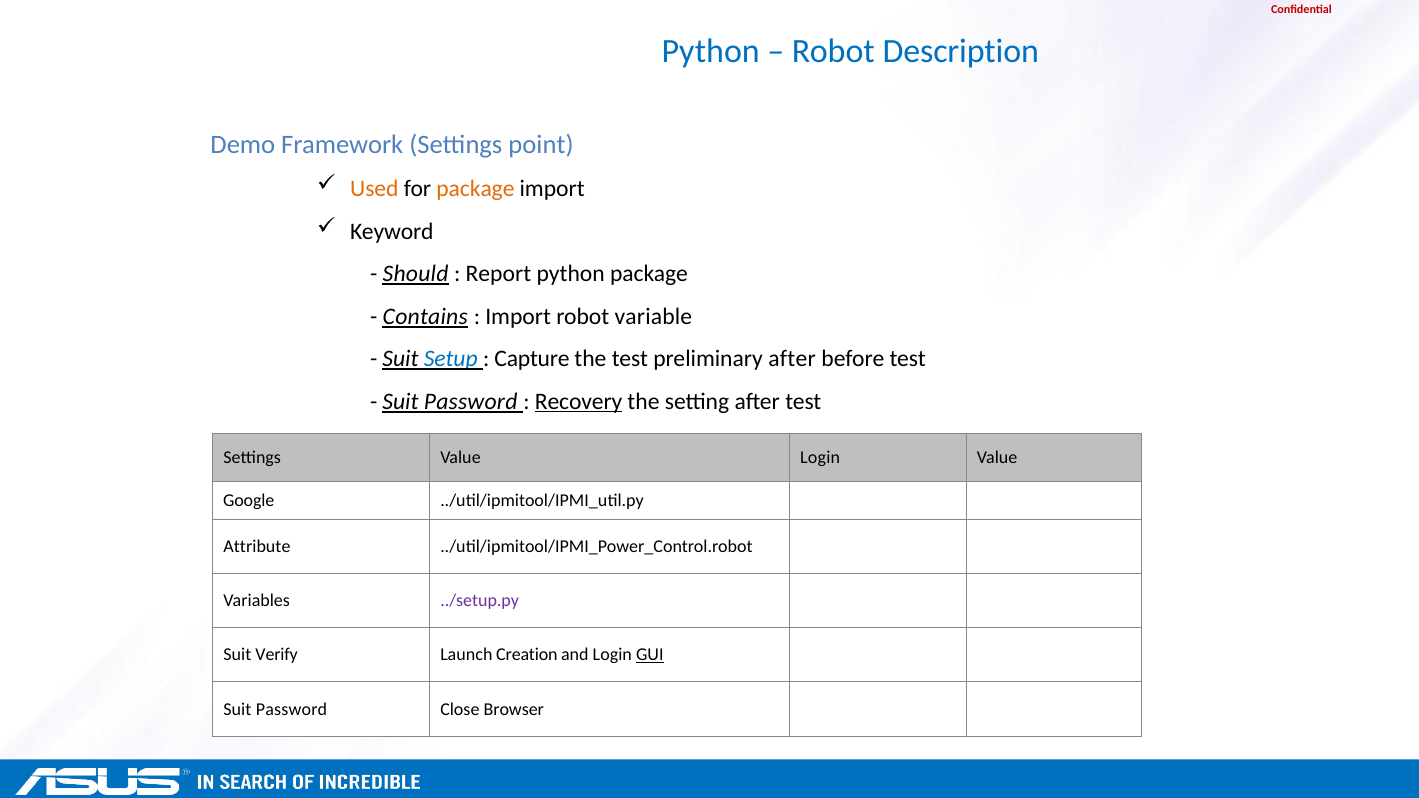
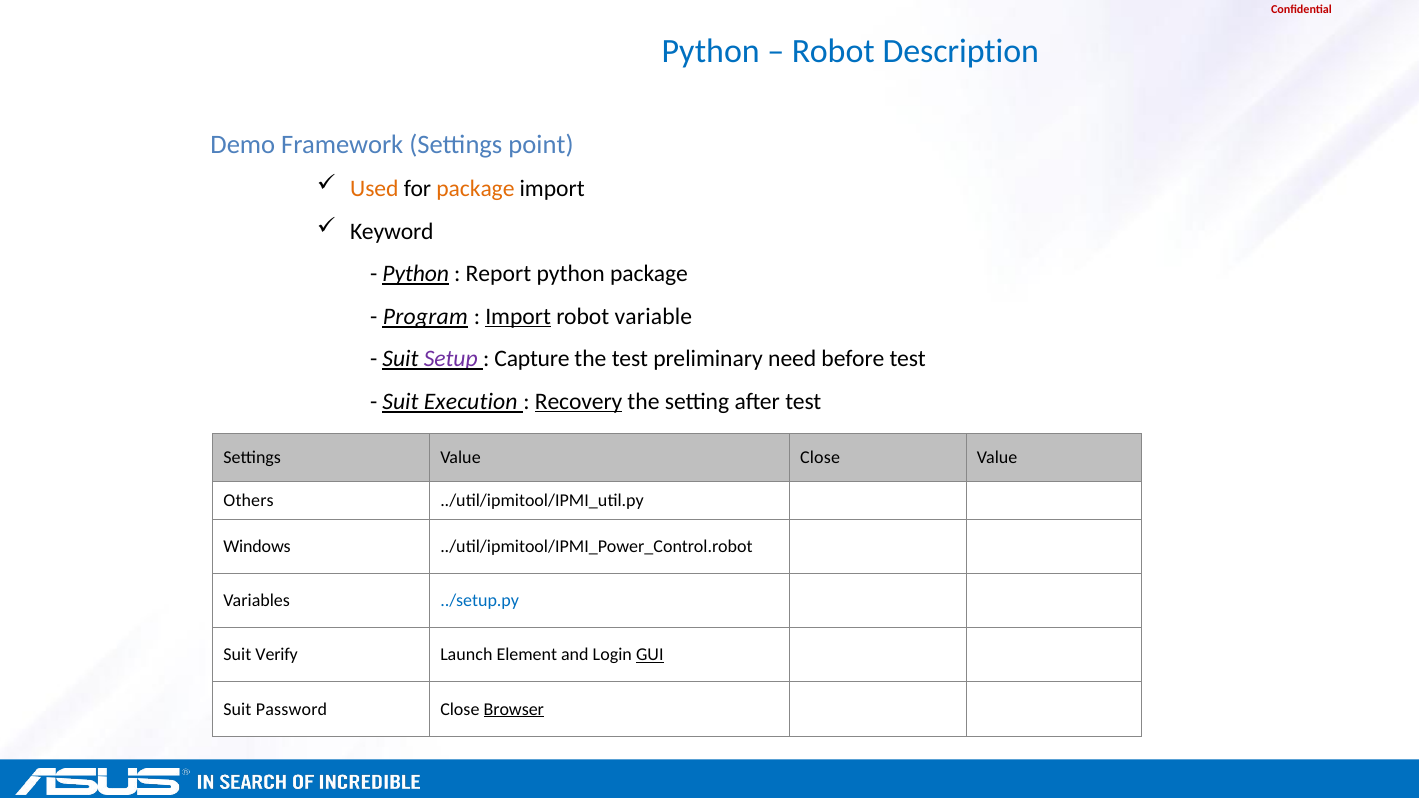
Should at (416, 274): Should -> Python
Contains: Contains -> Program
Import at (518, 316) underline: none -> present
Setup colour: blue -> purple
preliminary after: after -> need
Password at (471, 402): Password -> Execution
Value Login: Login -> Close
Google: Google -> Others
Attribute: Attribute -> Windows
../setup.py colour: purple -> blue
Creation: Creation -> Element
Browser underline: none -> present
